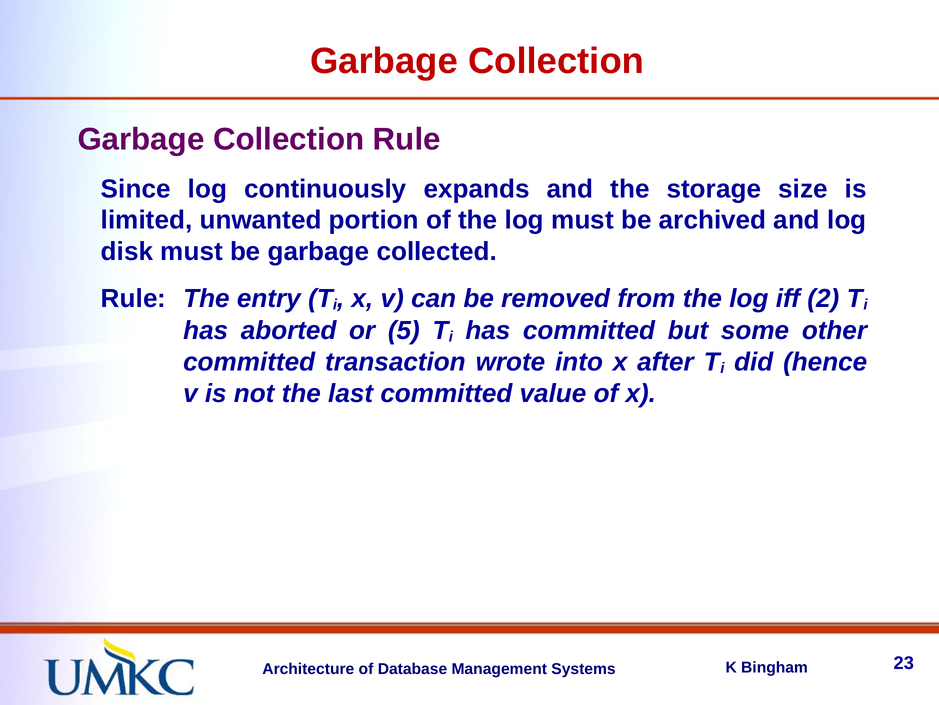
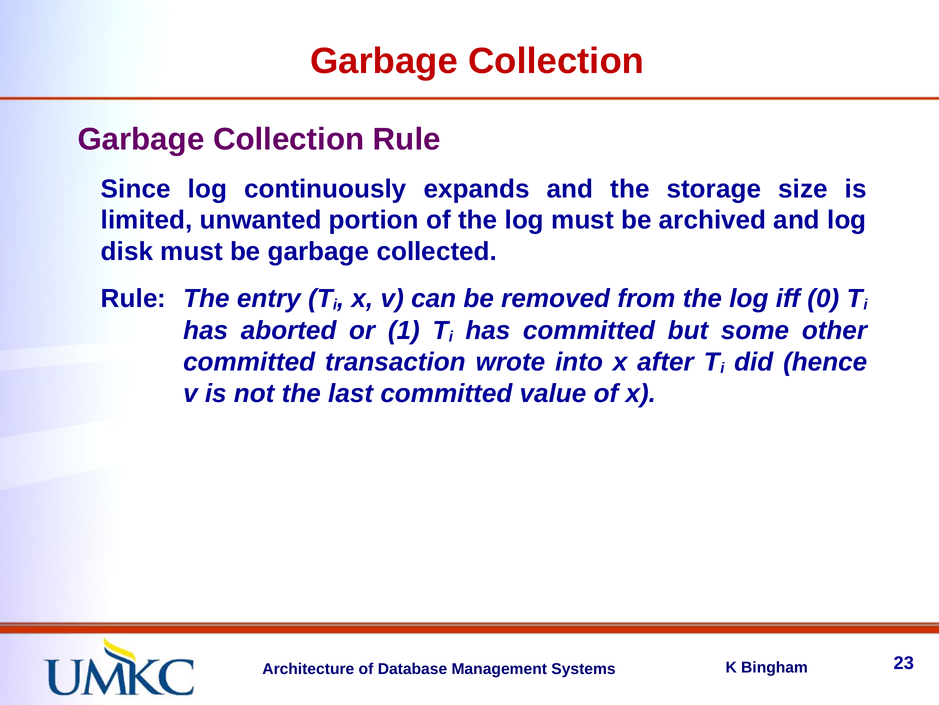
2: 2 -> 0
5: 5 -> 1
